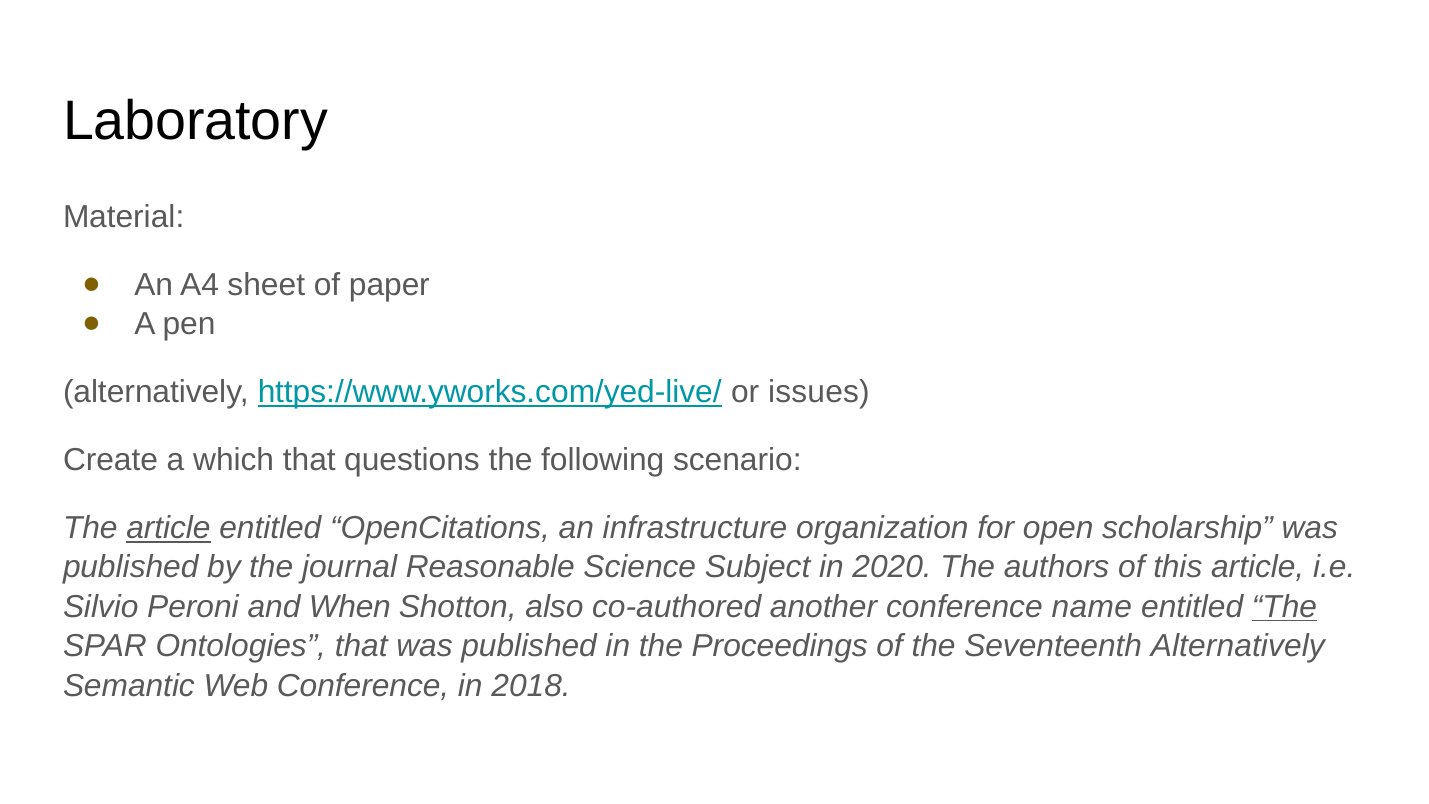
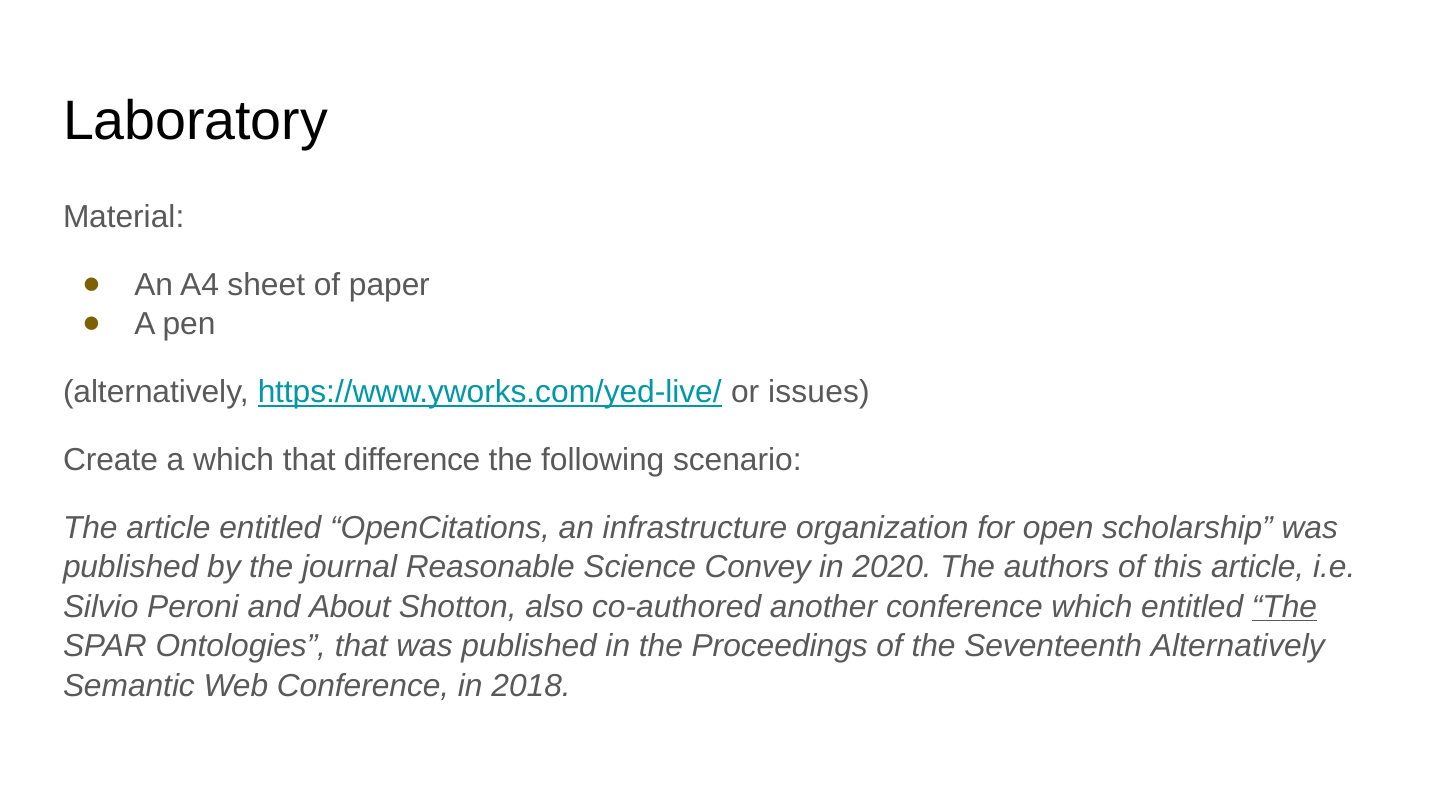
questions: questions -> difference
article at (168, 528) underline: present -> none
Subject: Subject -> Convey
When: When -> About
conference name: name -> which
